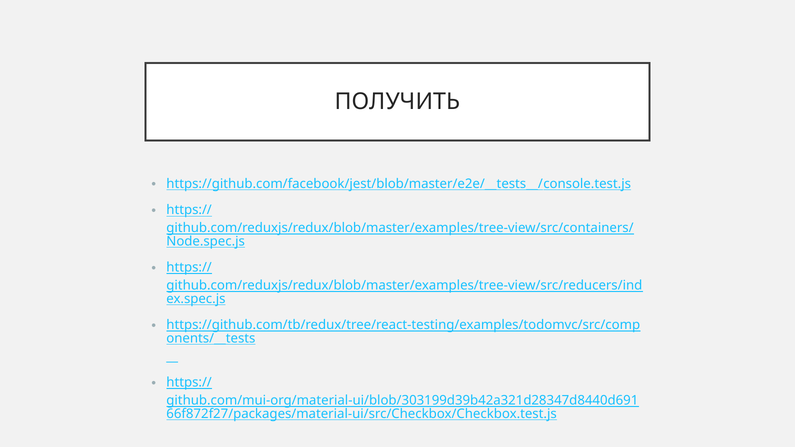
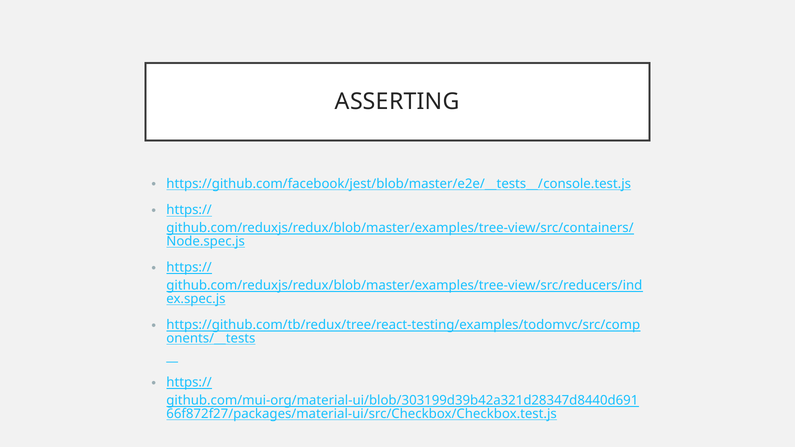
ПОЛУЧИТЬ: ПОЛУЧИТЬ -> ASSERTING
